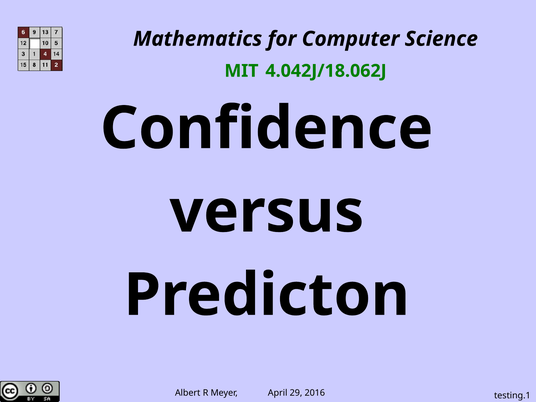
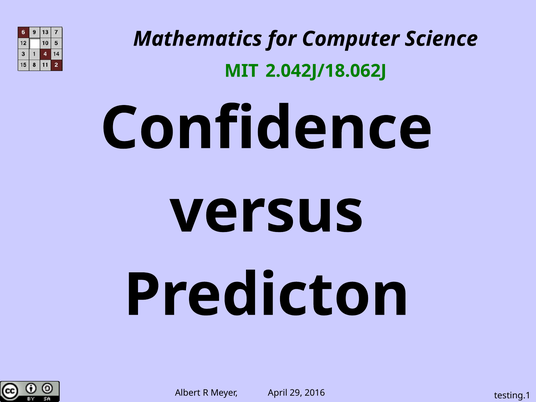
4.042J/18.062J: 4.042J/18.062J -> 2.042J/18.062J
